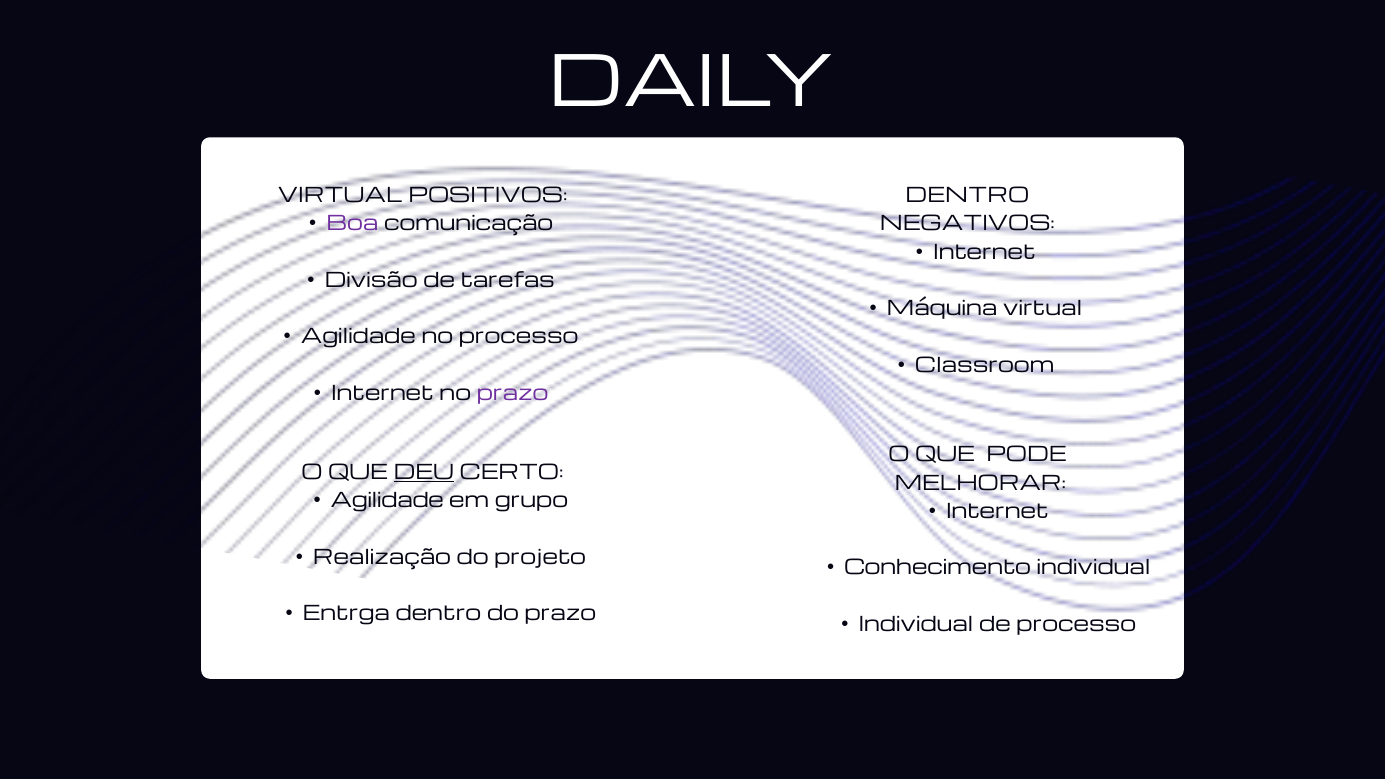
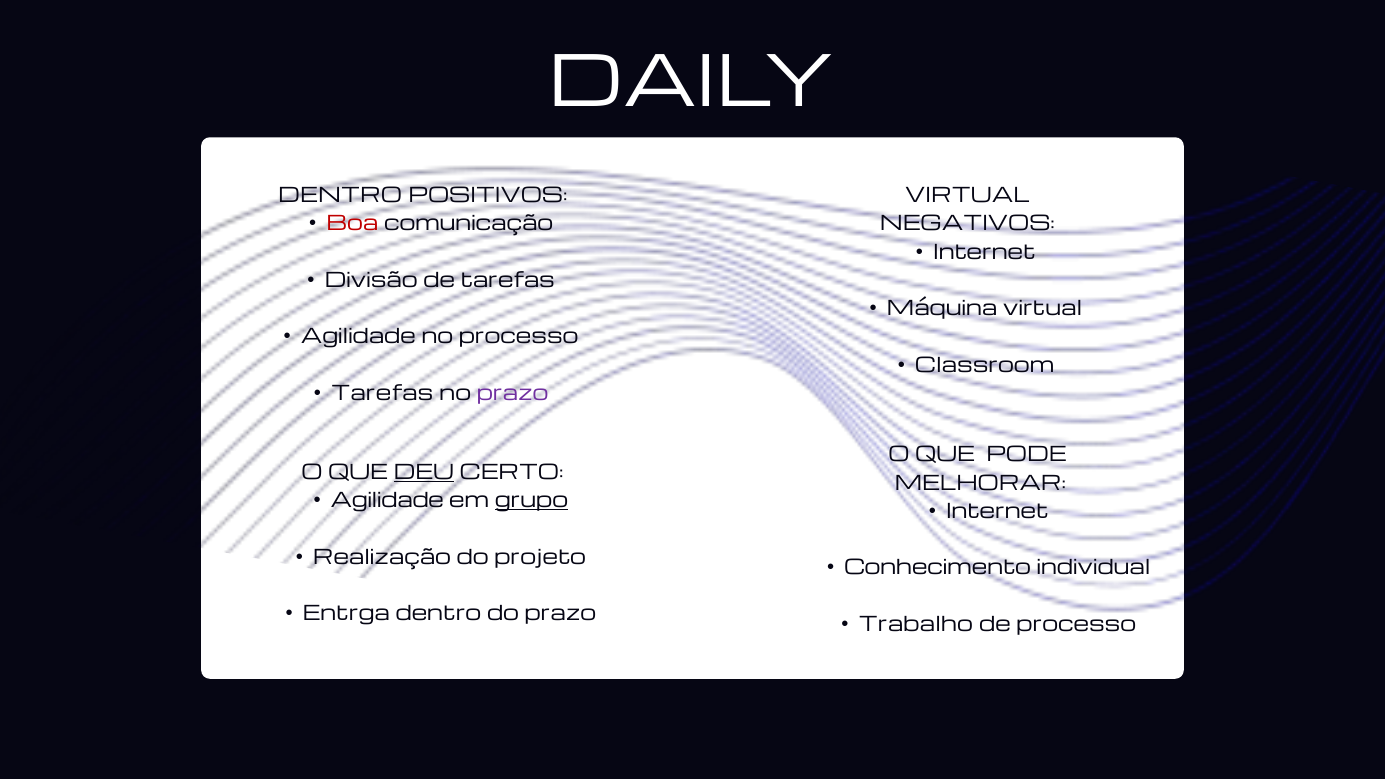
VIRTUAL at (340, 196): VIRTUAL -> DENTRO
DENTRO at (967, 196): DENTRO -> VIRTUAL
Boa colour: purple -> red
Internet at (383, 394): Internet -> Tarefas
grupo underline: none -> present
Individual at (916, 625): Individual -> Trabalho
